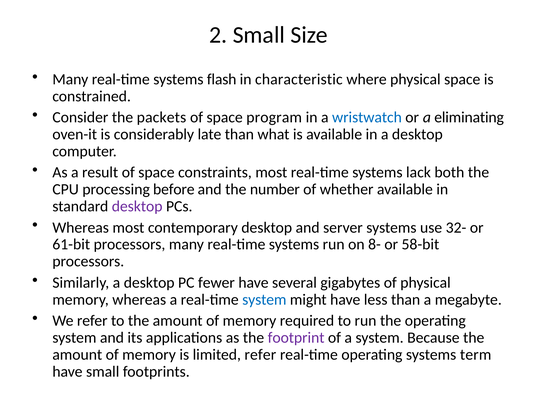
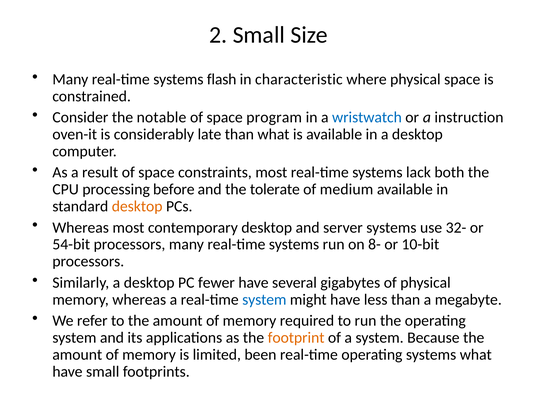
packets: packets -> notable
eliminating: eliminating -> instruction
number: number -> tolerate
whether: whether -> medium
desktop at (137, 206) colour: purple -> orange
61-bit: 61-bit -> 54-bit
58-bit: 58-bit -> 10-bit
footprint colour: purple -> orange
limited refer: refer -> been
systems term: term -> what
